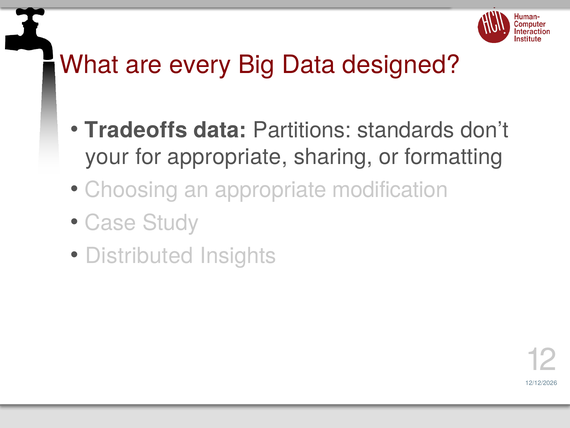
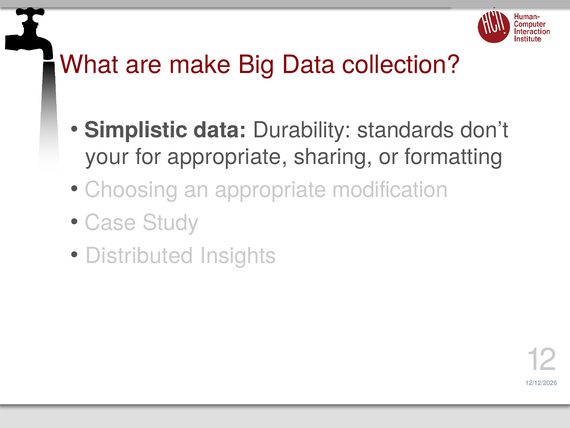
every: every -> make
designed: designed -> collection
Tradeoffs: Tradeoffs -> Simplistic
Partitions: Partitions -> Durability
